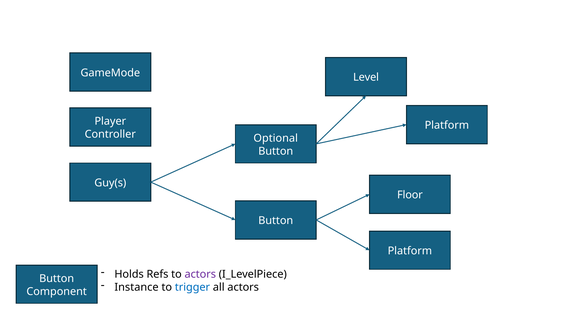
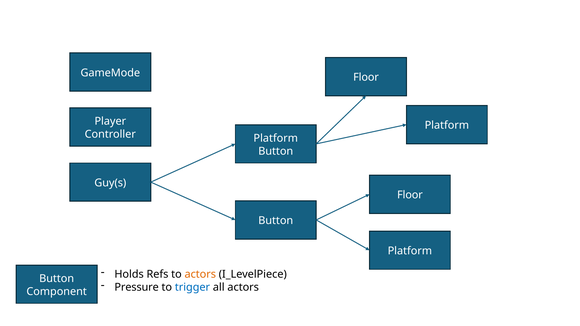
Level at (366, 77): Level -> Floor
Optional at (276, 138): Optional -> Platform
actors at (200, 274) colour: purple -> orange
Instance: Instance -> Pressure
